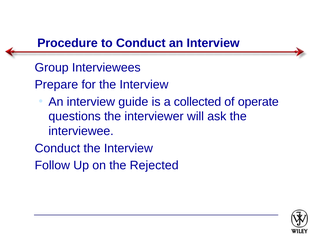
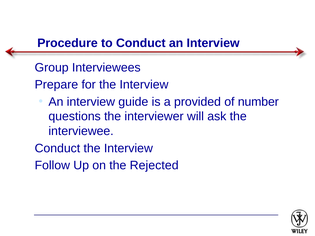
collected: collected -> provided
operate: operate -> number
